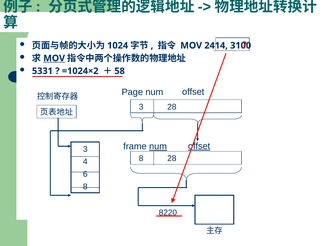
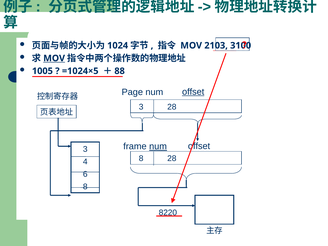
2414: 2414 -> 2103
5331: 5331 -> 1005
=1024×2: =1024×2 -> =1024×5
58: 58 -> 88
offset at (193, 92) underline: none -> present
offset at (199, 146) underline: present -> none
